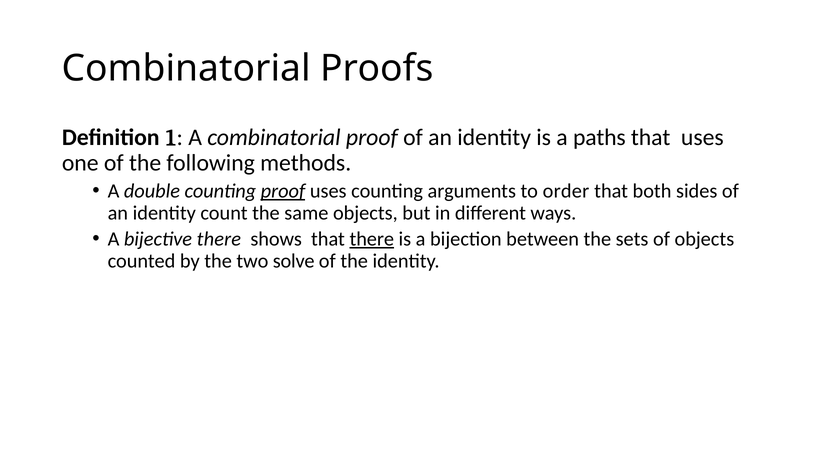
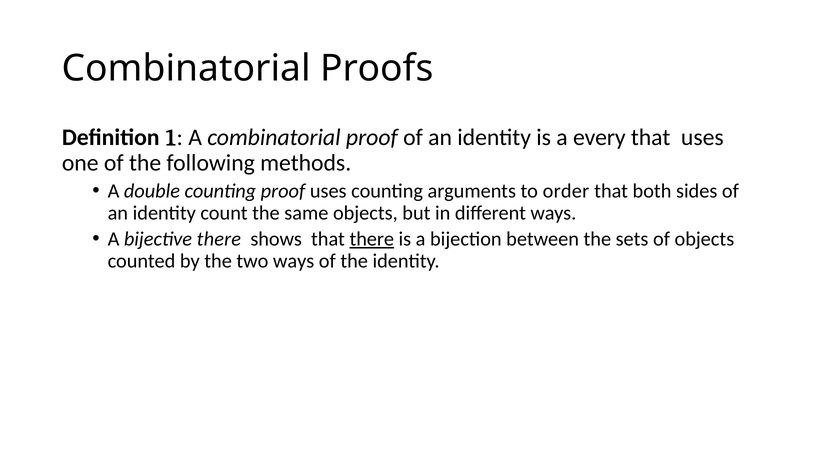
paths: paths -> every
proof at (283, 191) underline: present -> none
two solve: solve -> ways
